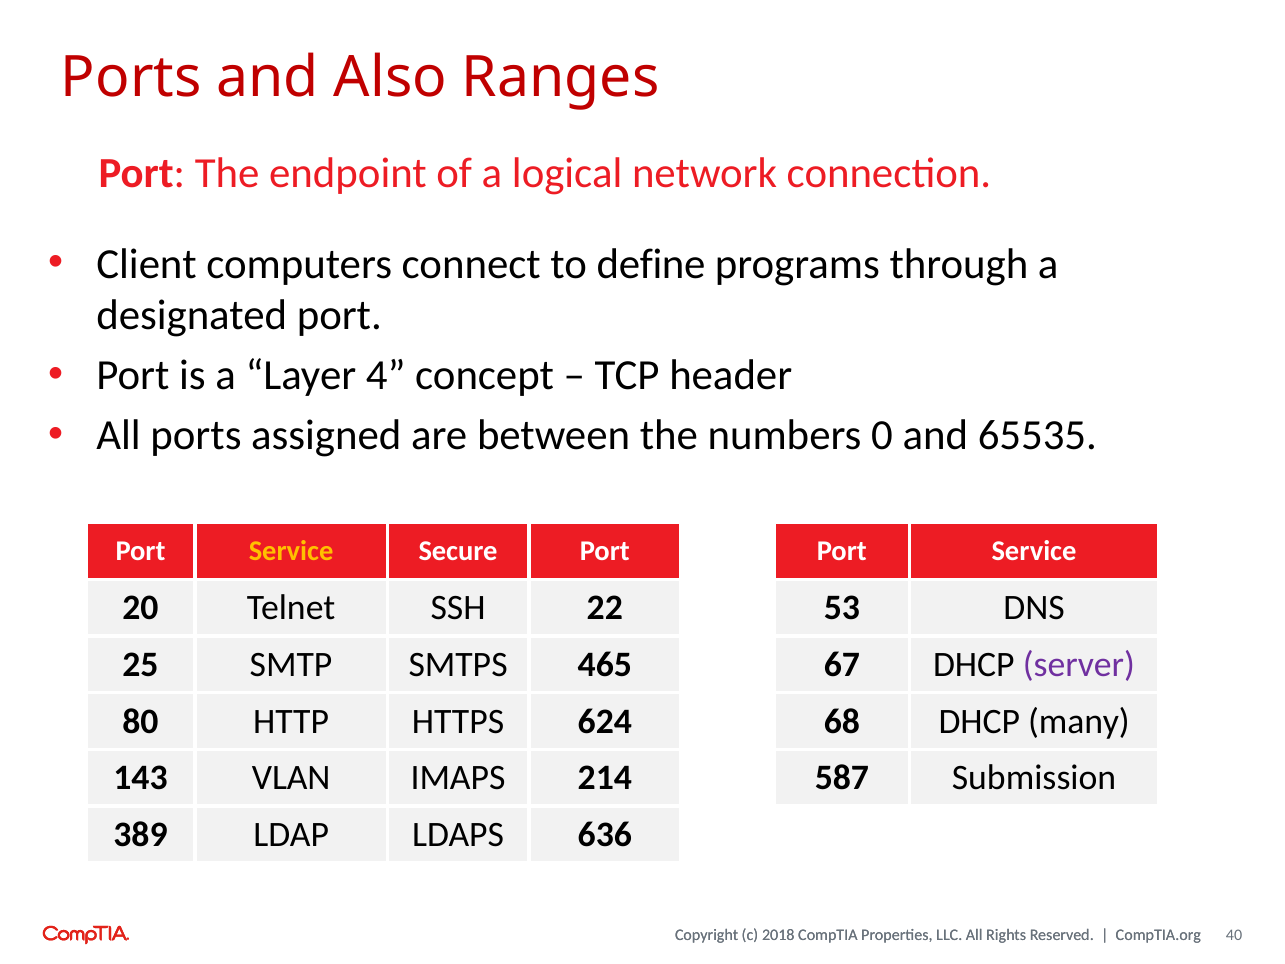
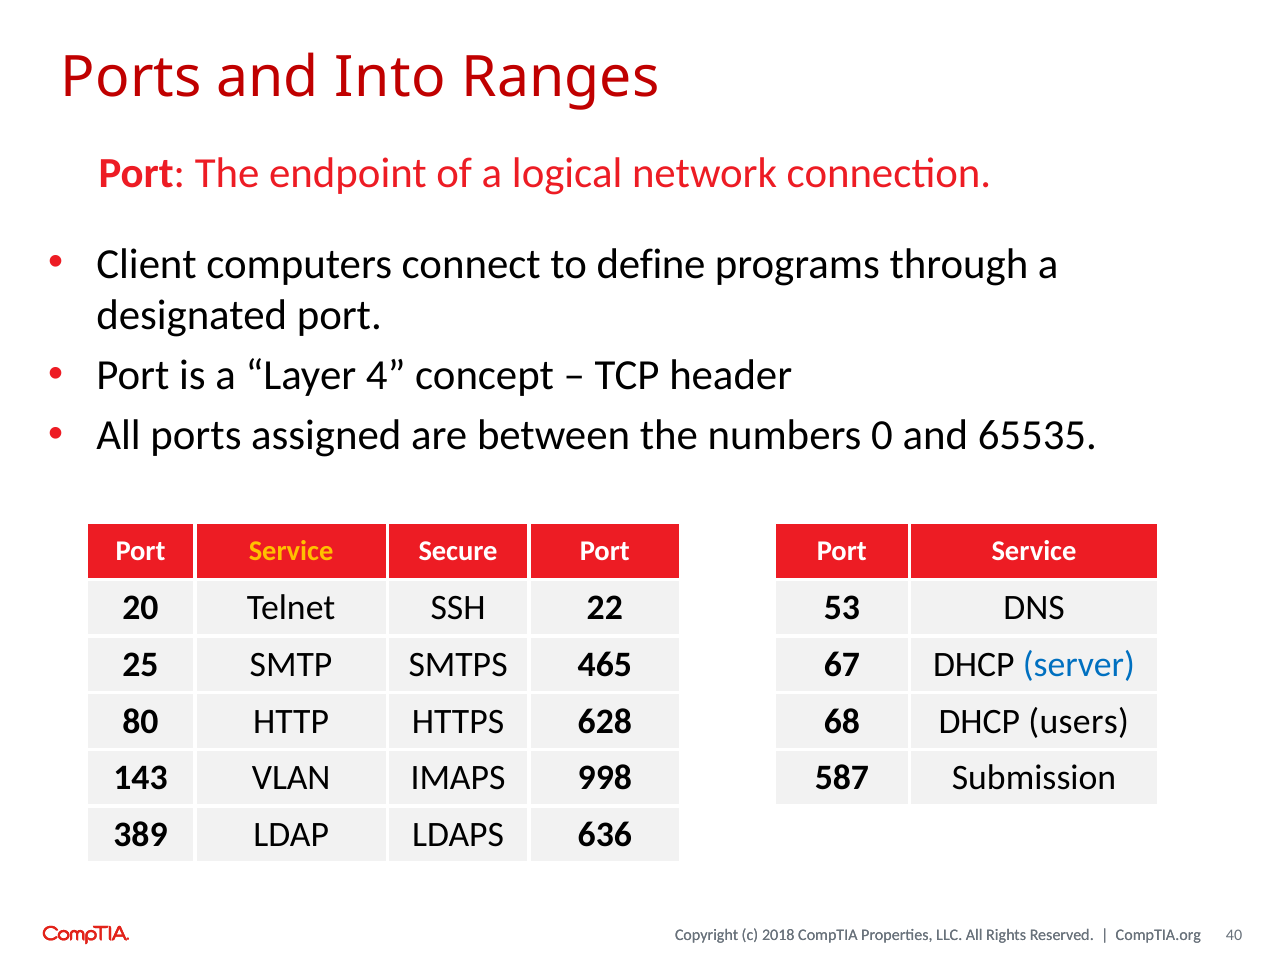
Also: Also -> Into
server colour: purple -> blue
624: 624 -> 628
many: many -> users
214: 214 -> 998
